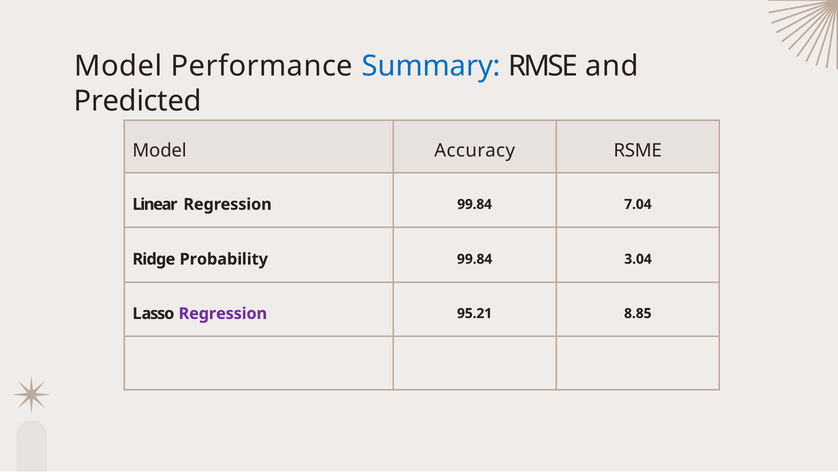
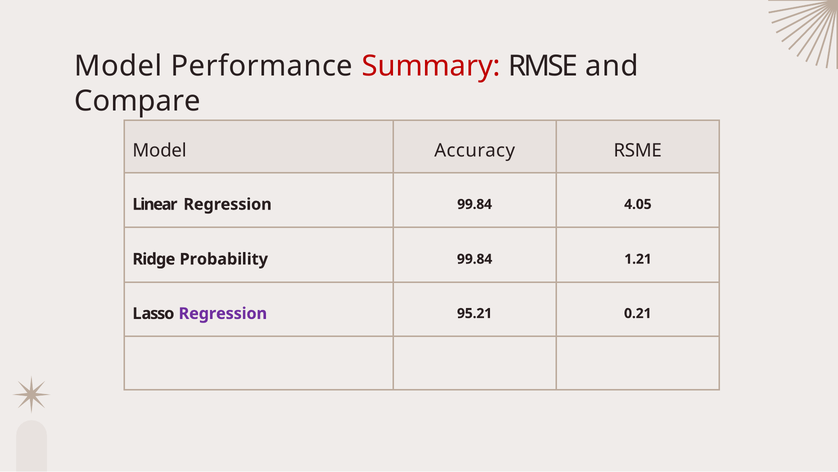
Summary colour: blue -> red
Predicted: Predicted -> Compare
7.04: 7.04 -> 4.05
3.04: 3.04 -> 1.21
8.85: 8.85 -> 0.21
